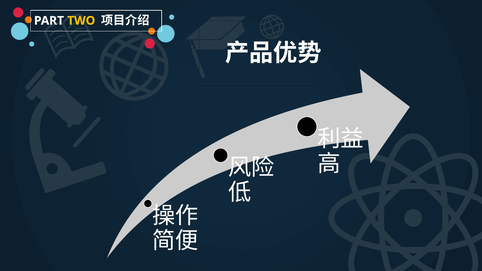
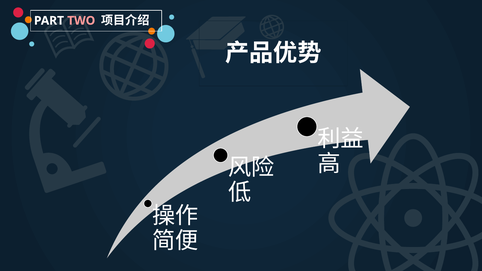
TWO colour: yellow -> pink
